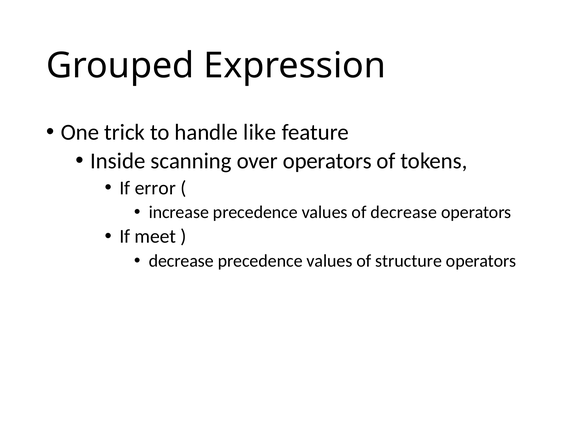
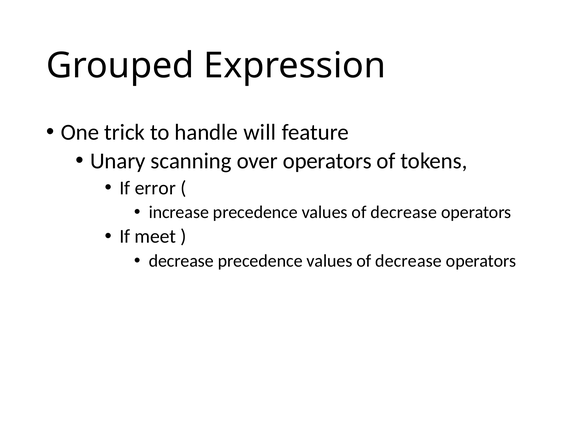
like: like -> will
Inside: Inside -> Unary
structure at (409, 261): structure -> decrease
